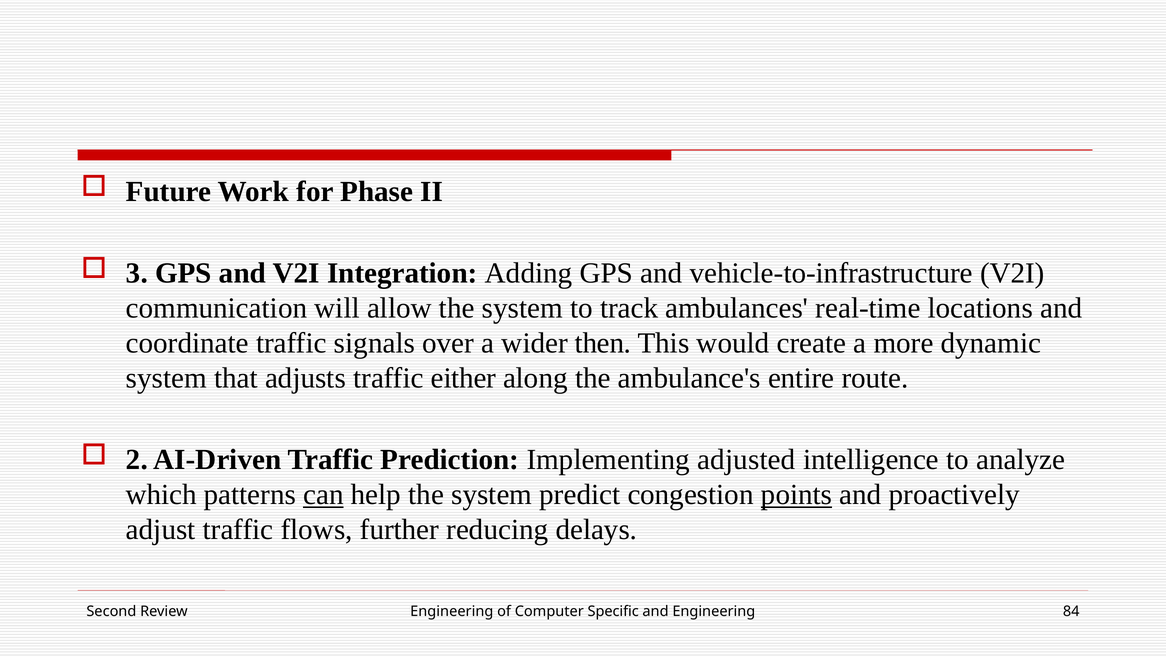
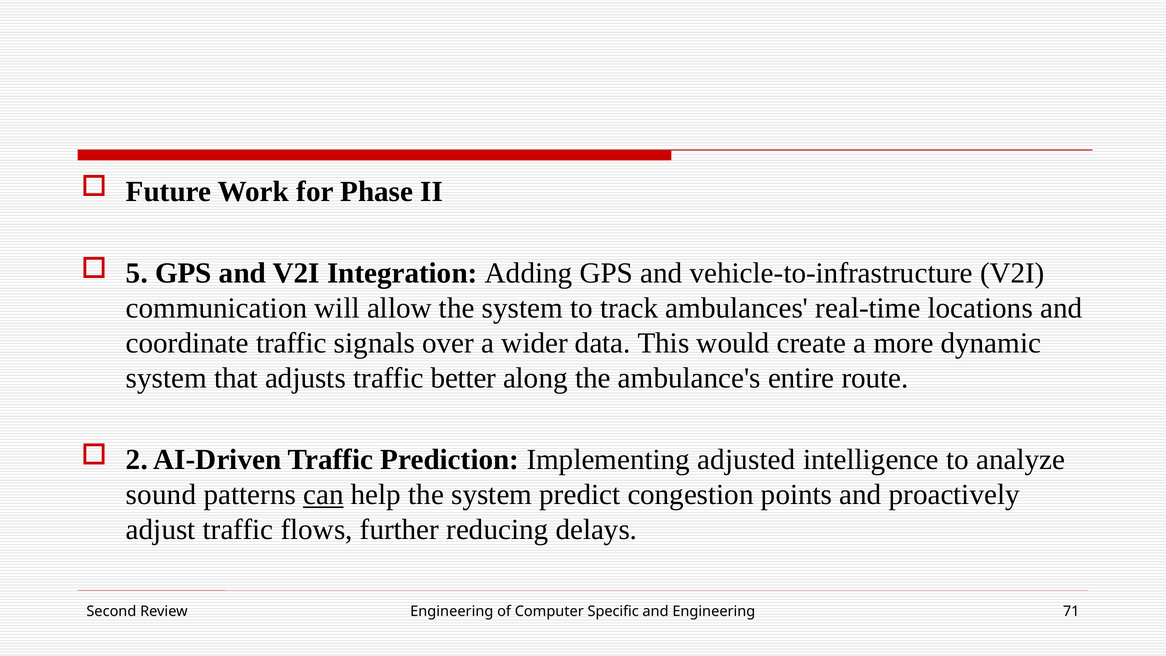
3: 3 -> 5
then: then -> data
either: either -> better
which: which -> sound
points underline: present -> none
84: 84 -> 71
